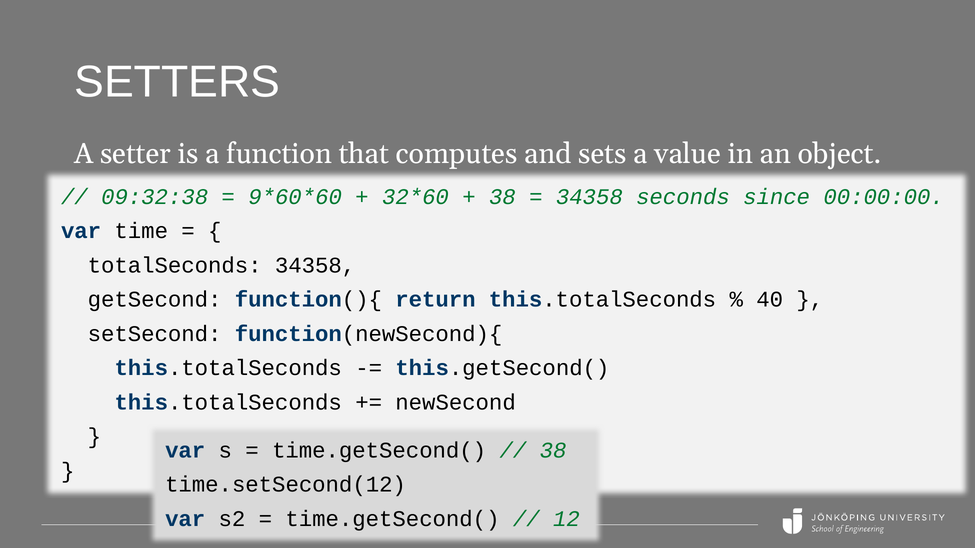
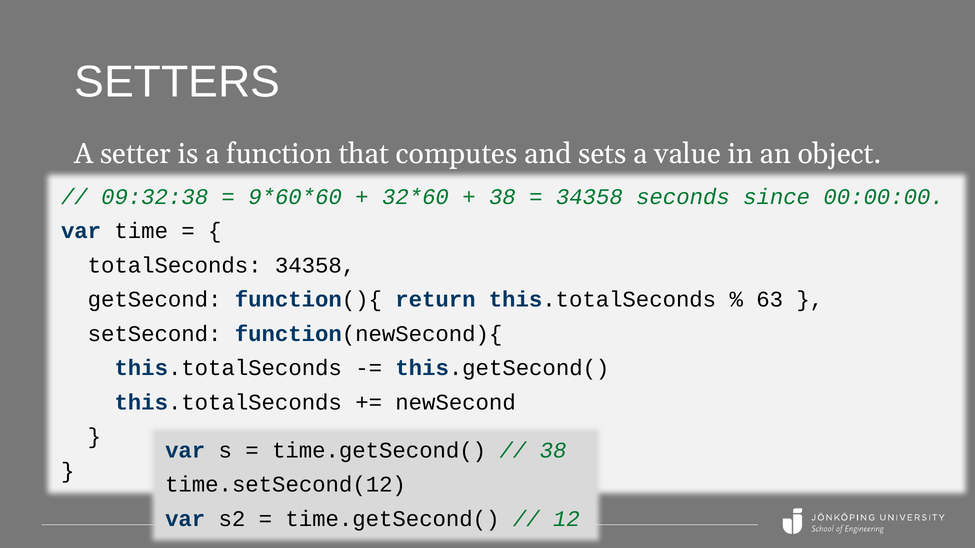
40: 40 -> 63
